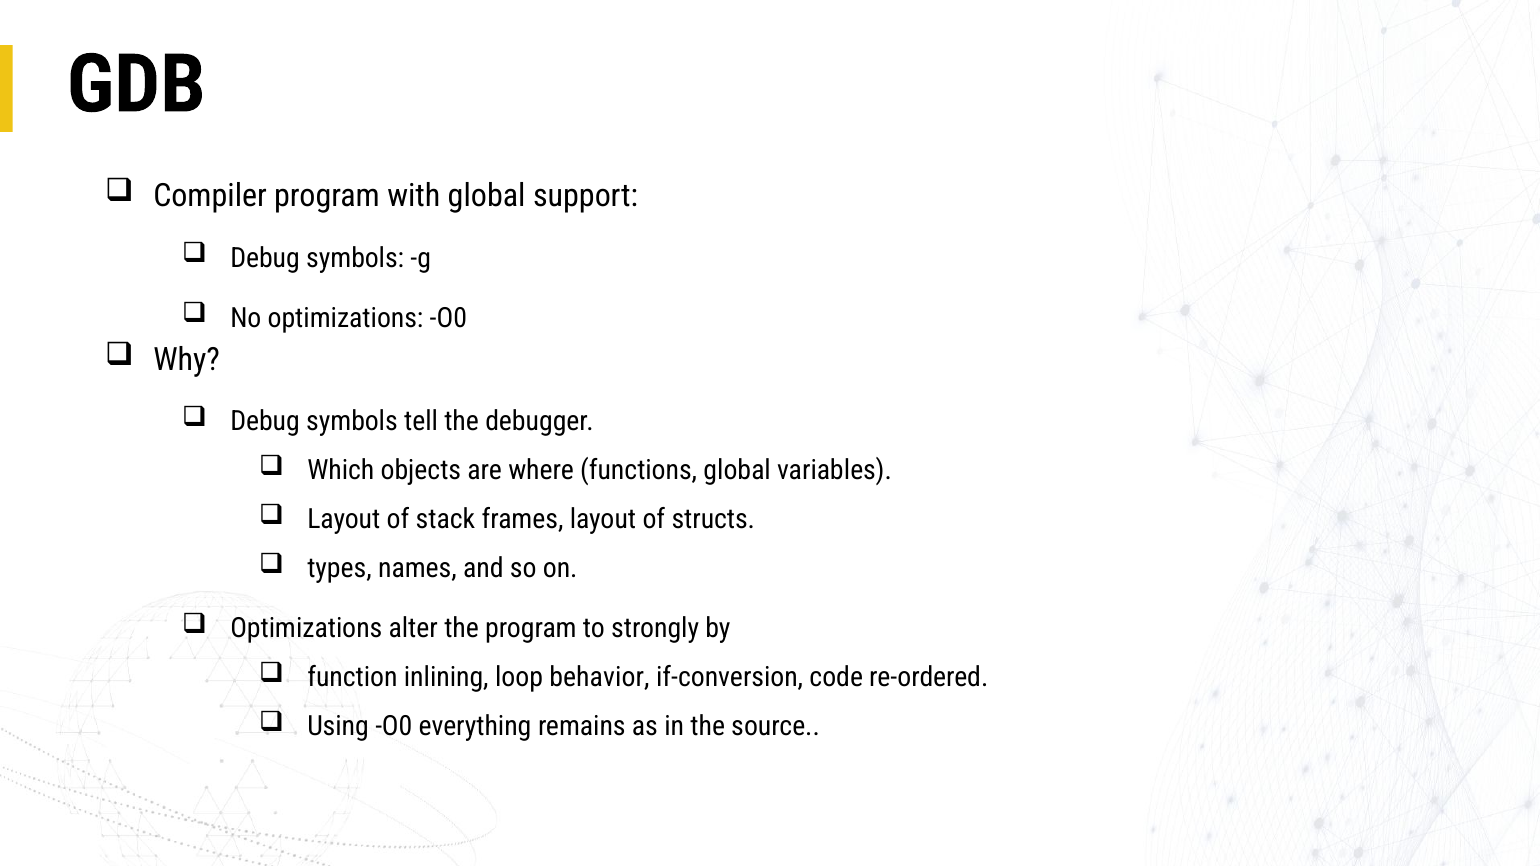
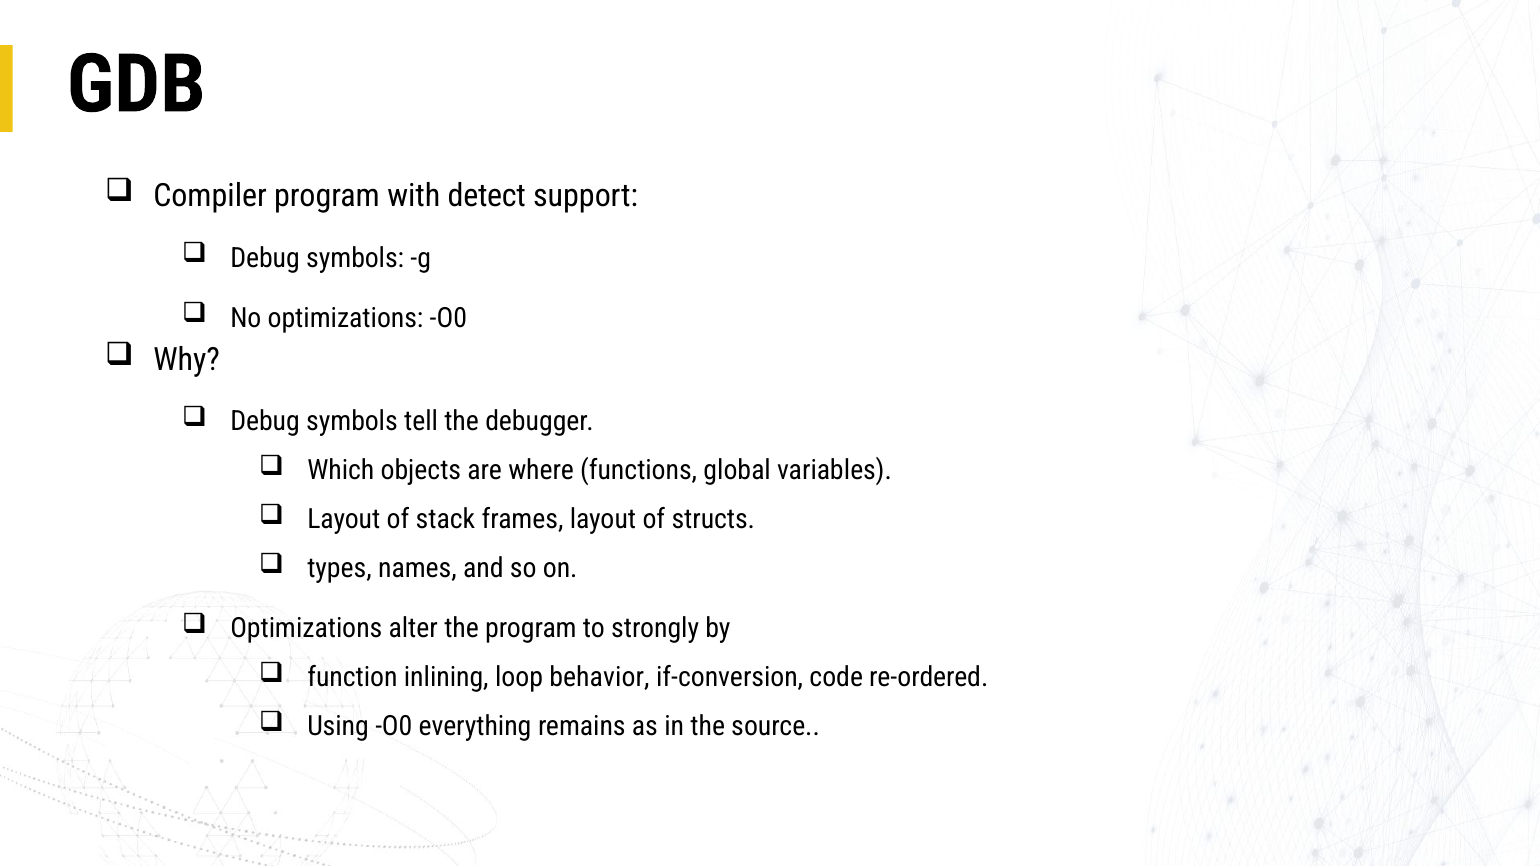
with global: global -> detect
